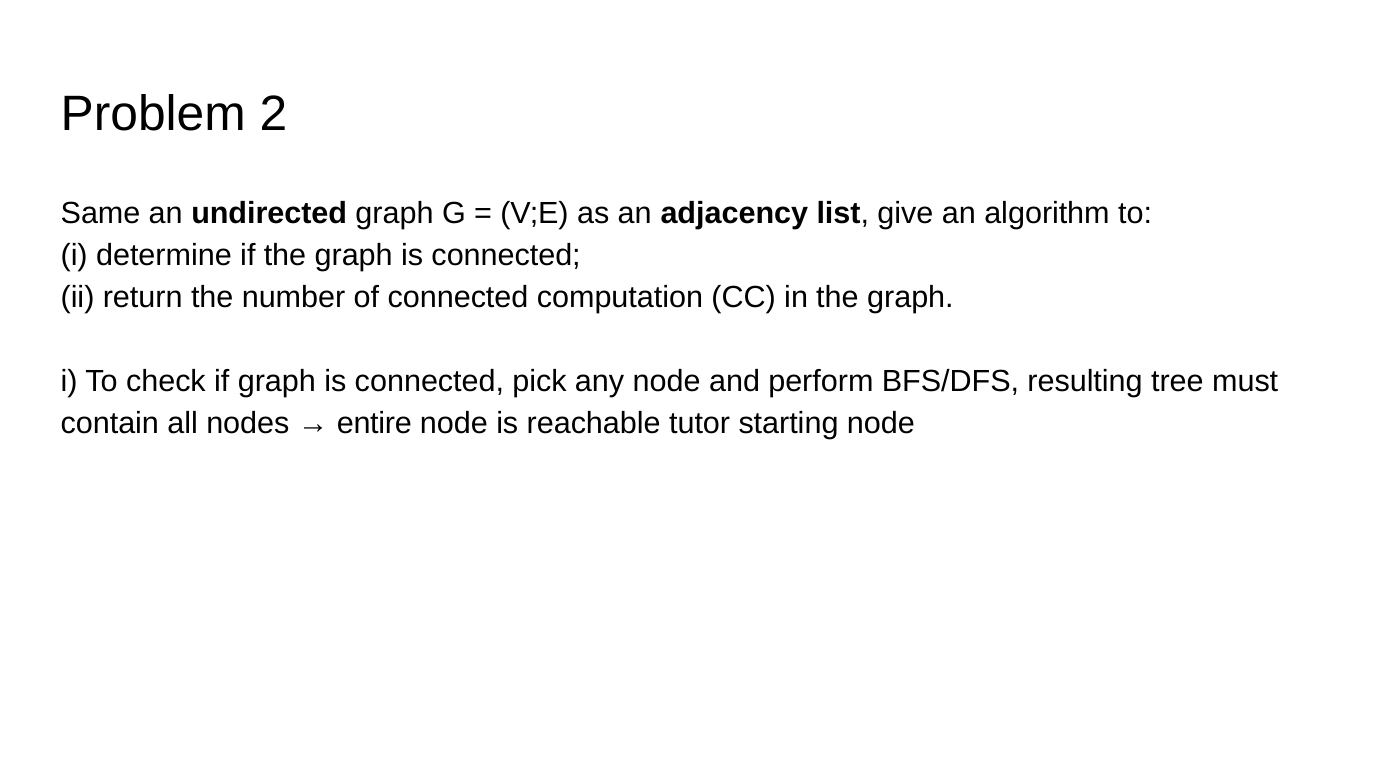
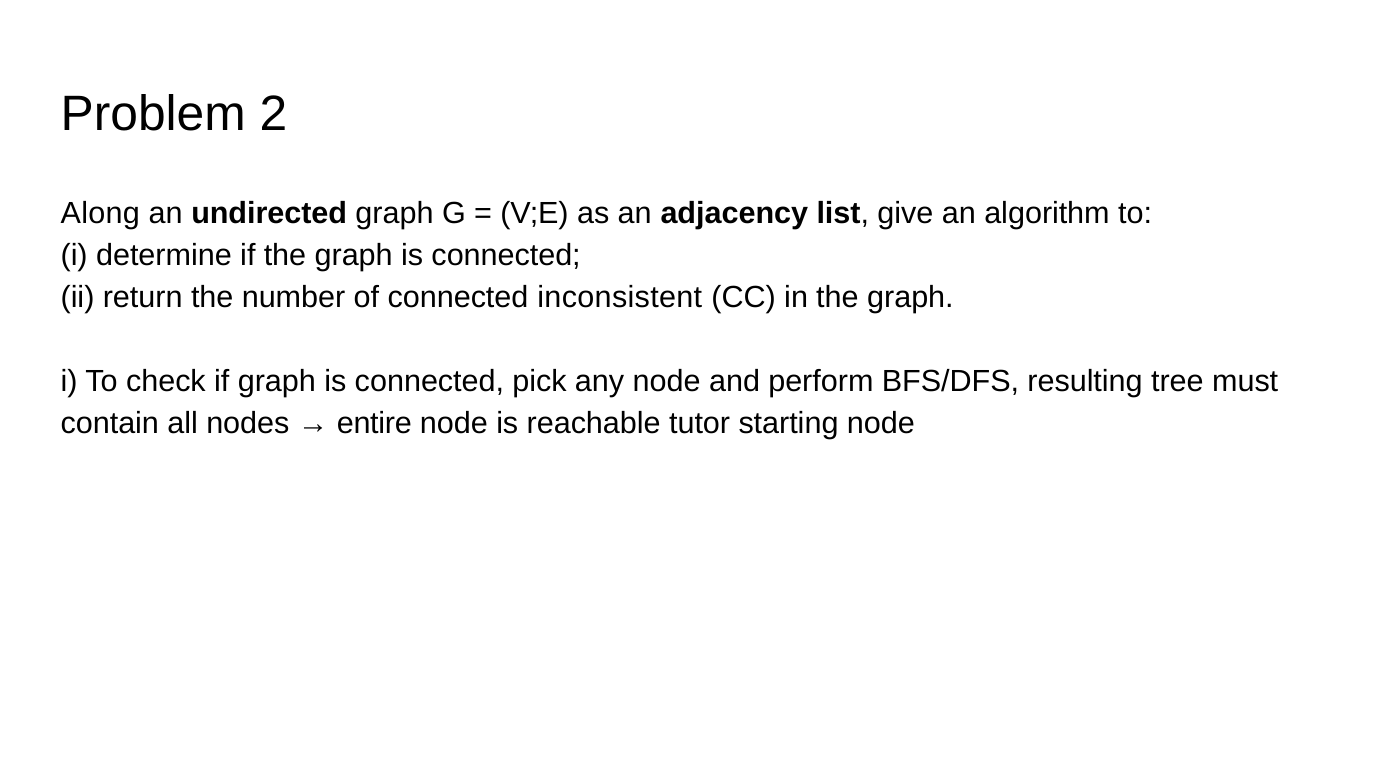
Same: Same -> Along
computation: computation -> inconsistent
